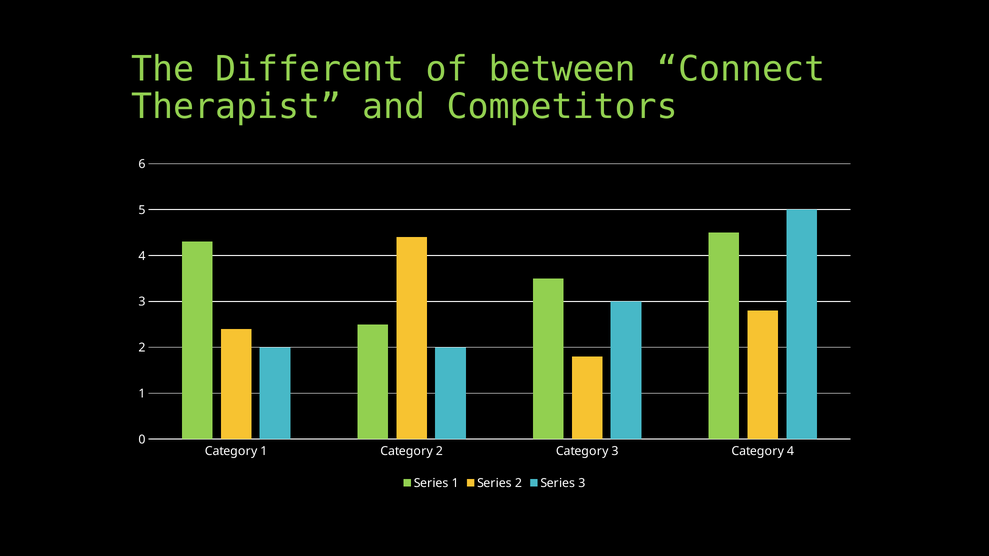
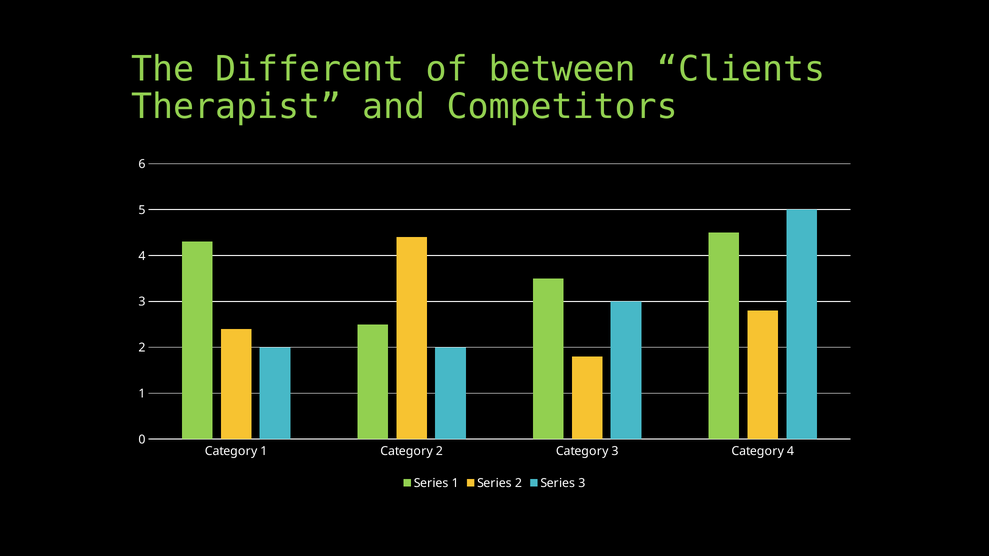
Connect: Connect -> Clients
